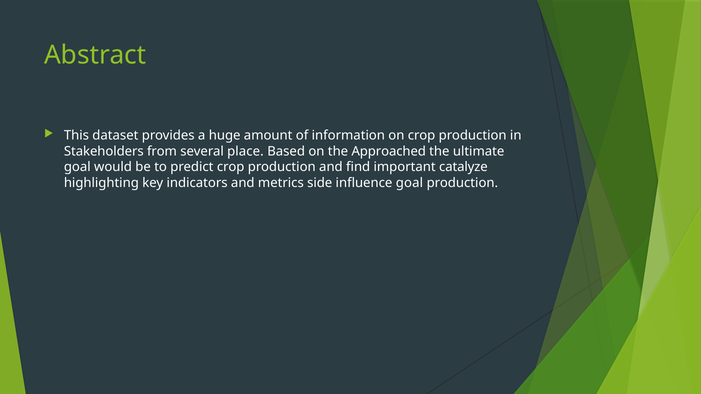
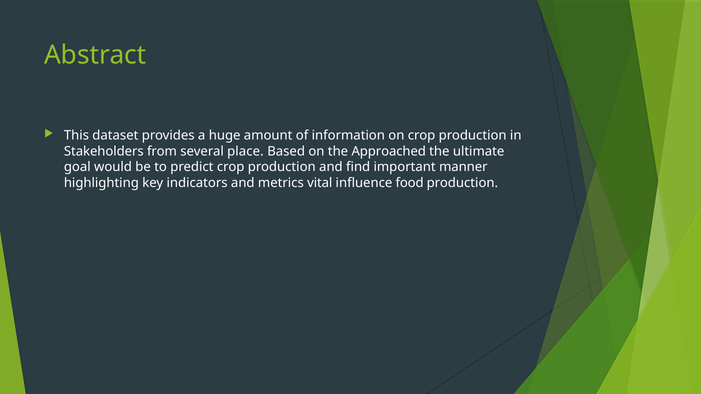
catalyze: catalyze -> manner
side: side -> vital
influence goal: goal -> food
